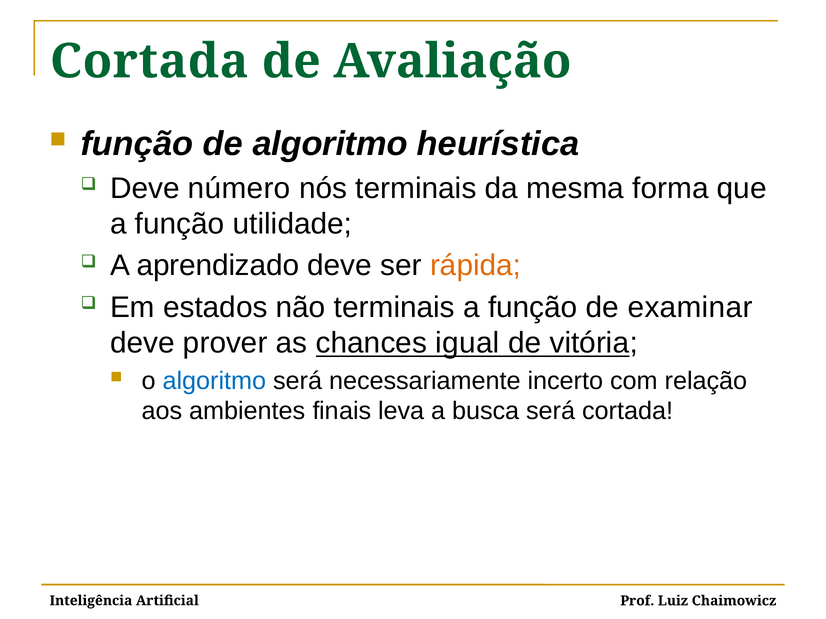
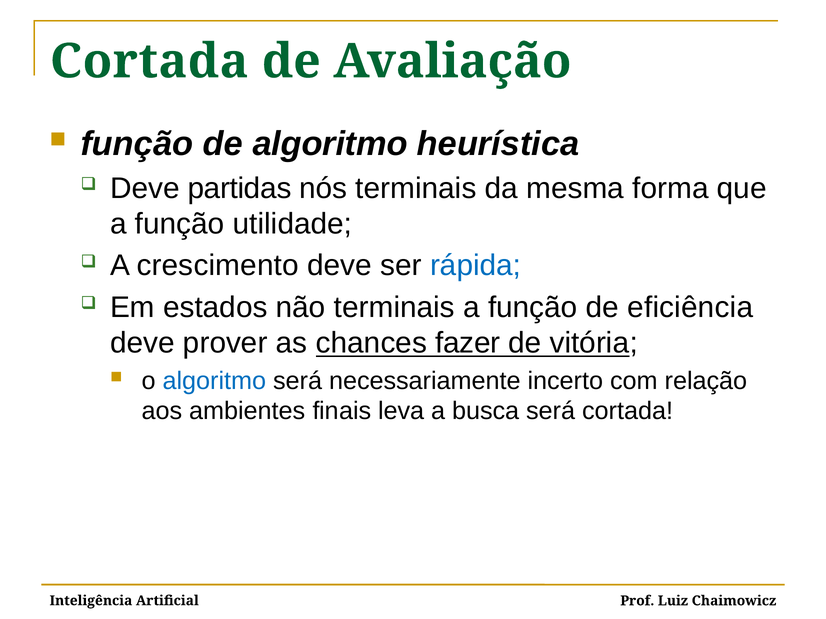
número: número -> partidas
aprendizado: aprendizado -> crescimento
rápida colour: orange -> blue
examinar: examinar -> eficiência
igual: igual -> fazer
